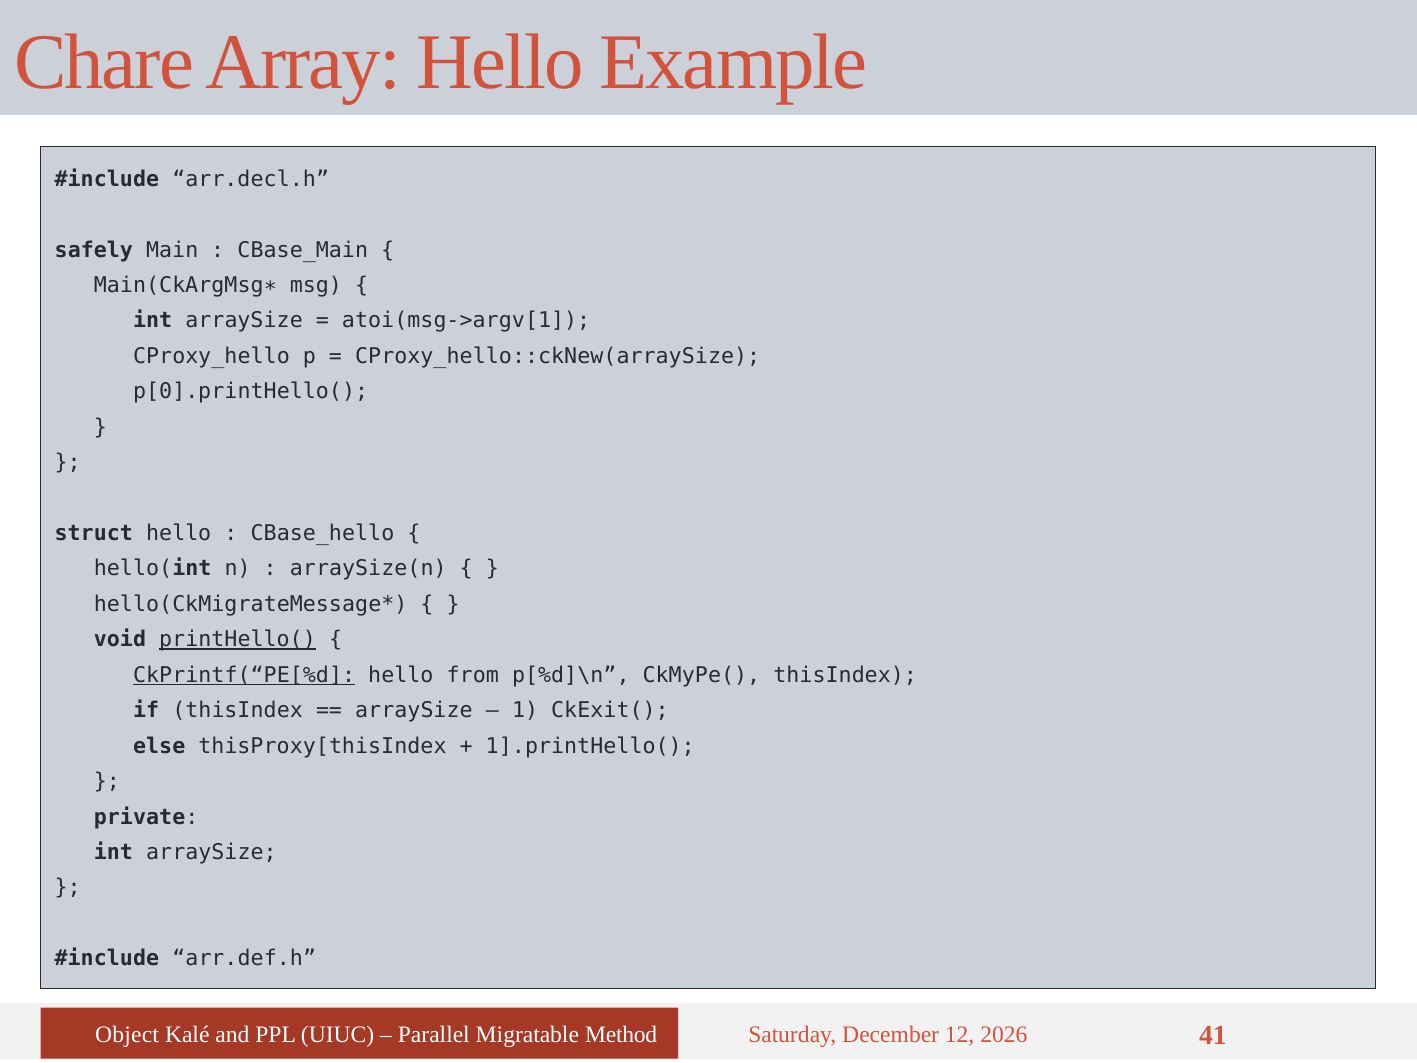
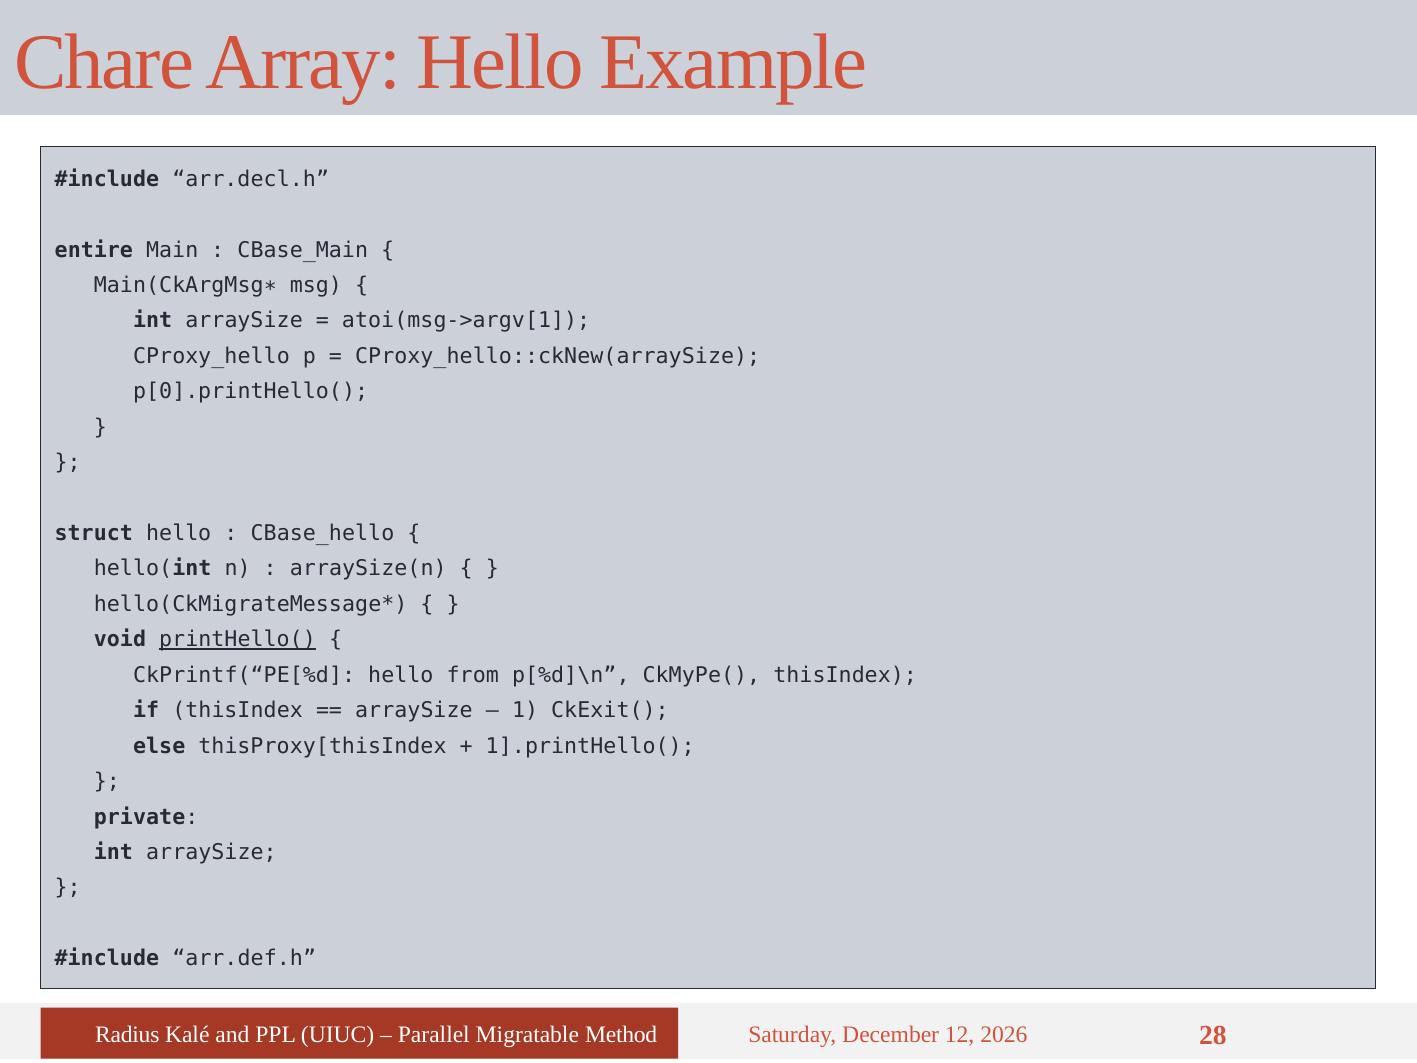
safely: safely -> entire
CkPrintf(“PE[%d underline: present -> none
Object: Object -> Radius
41: 41 -> 28
